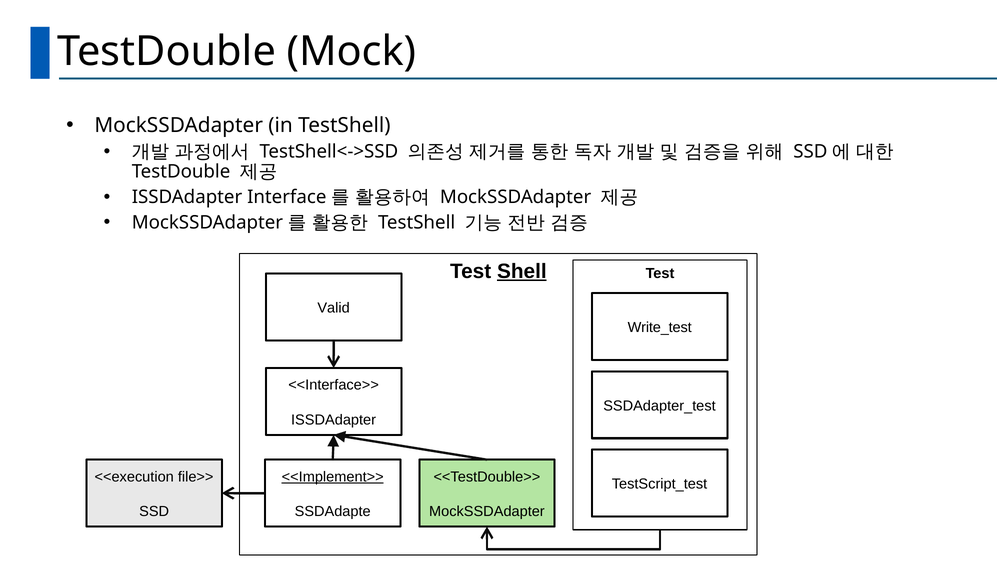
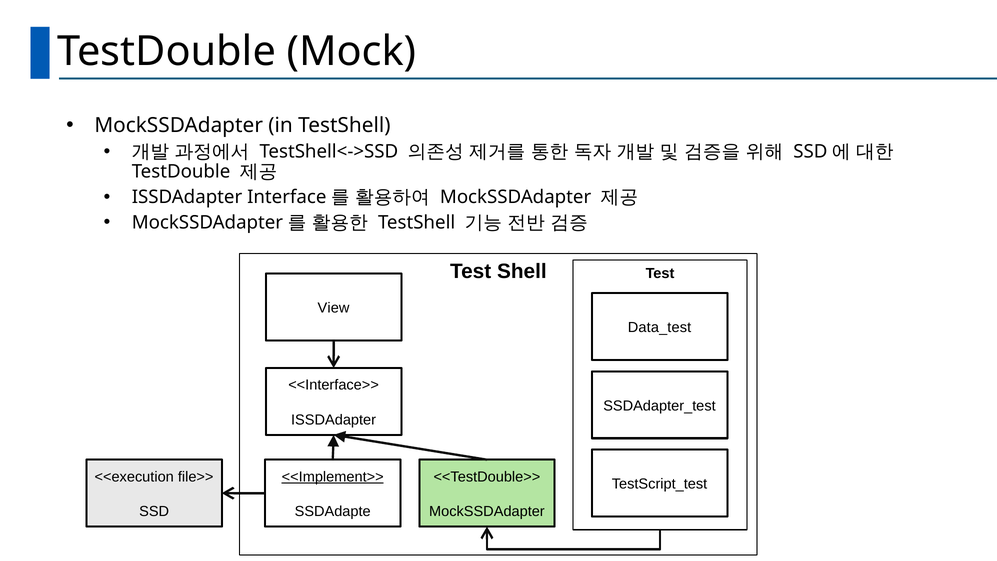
Shell underline: present -> none
Valid: Valid -> View
Write_test: Write_test -> Data_test
